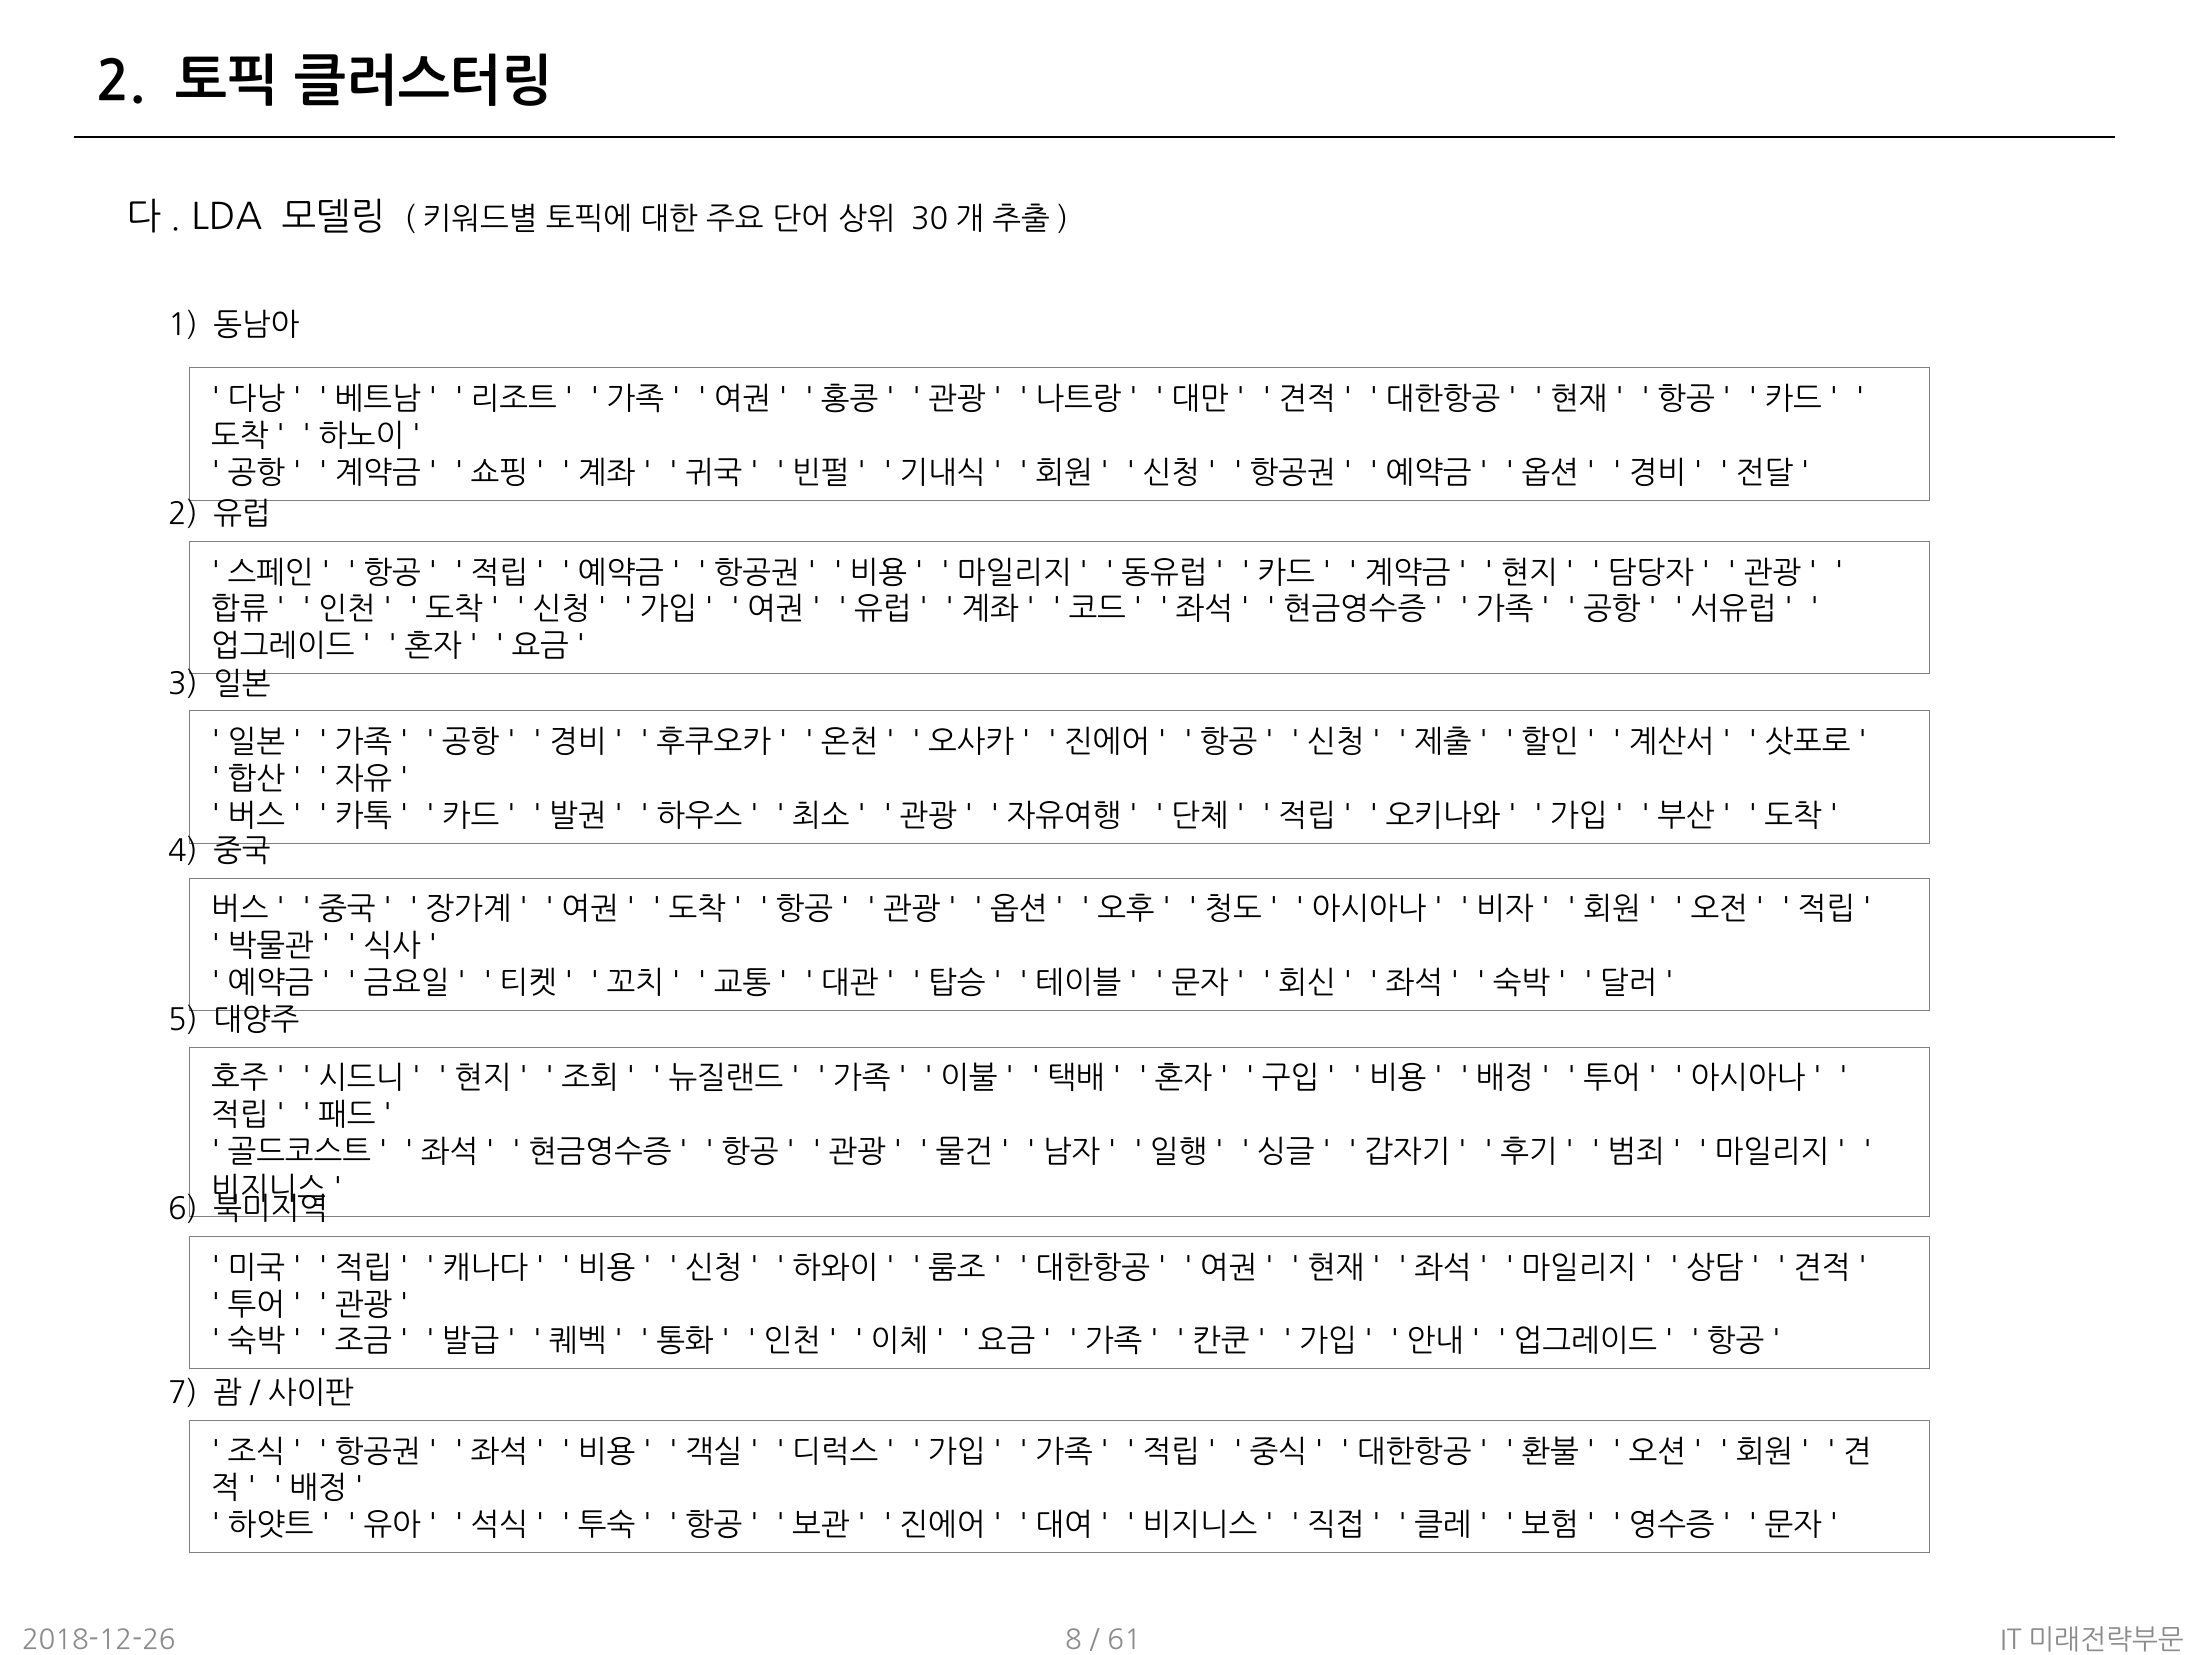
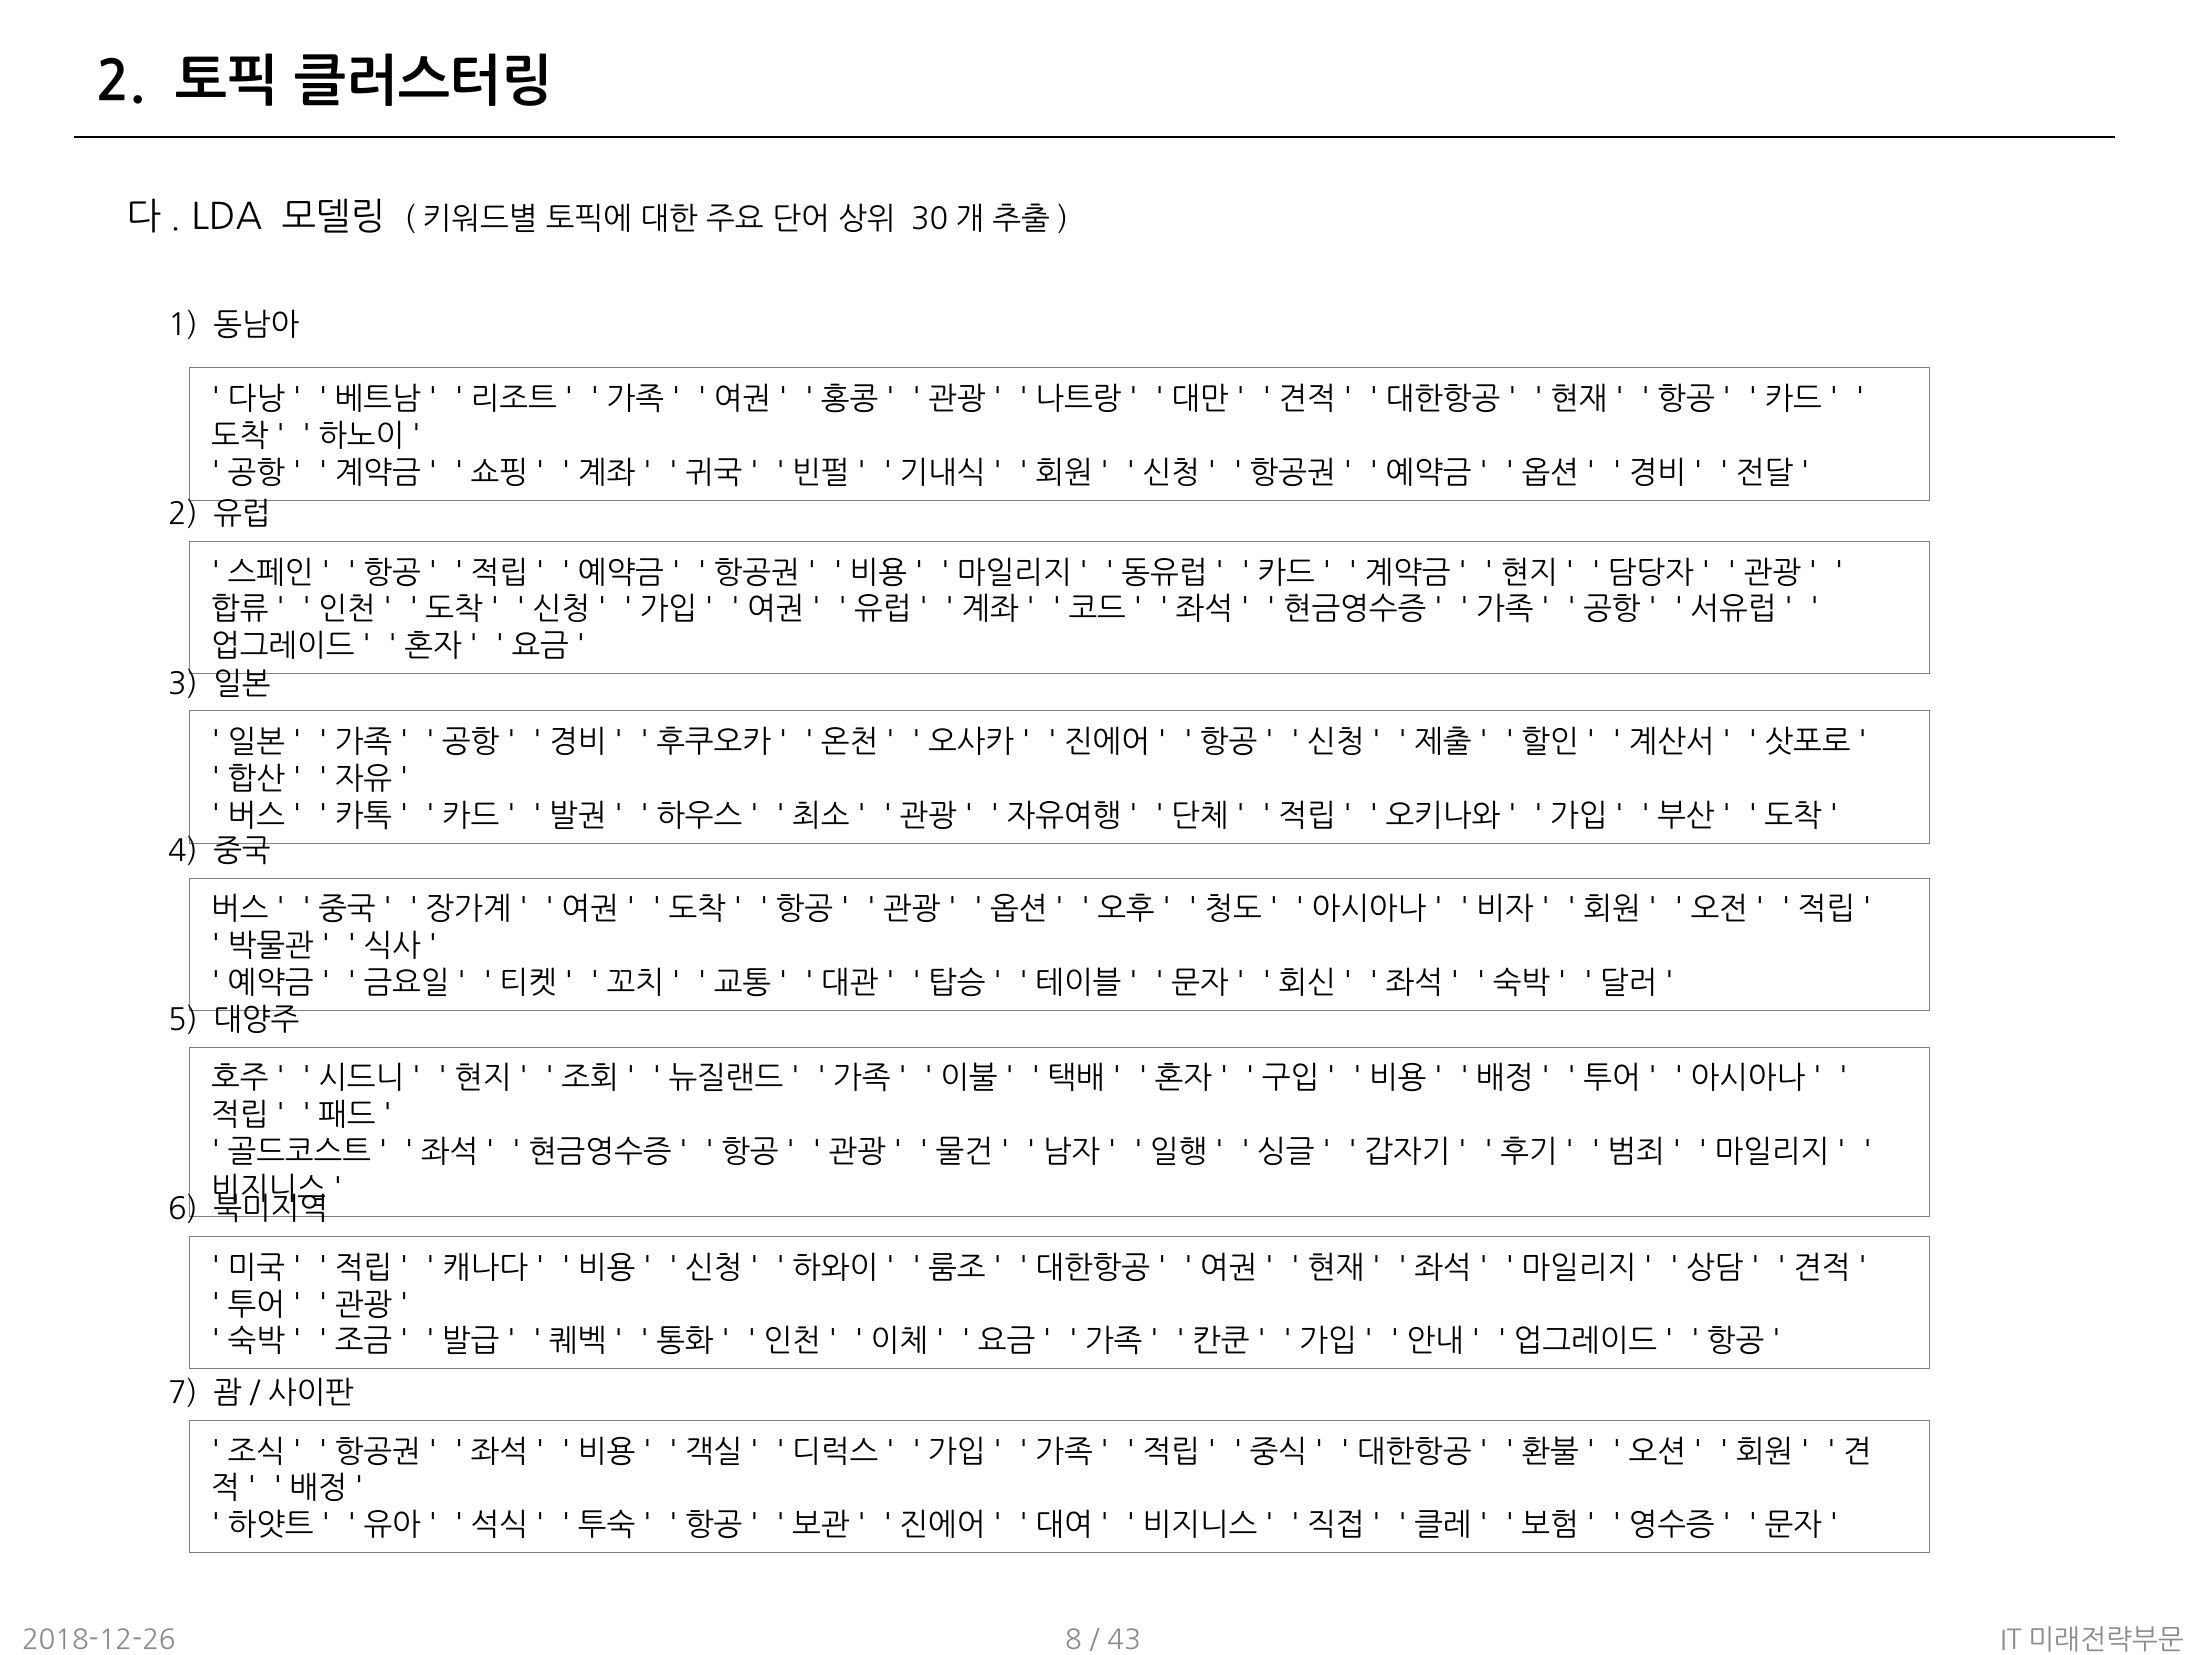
61: 61 -> 43
